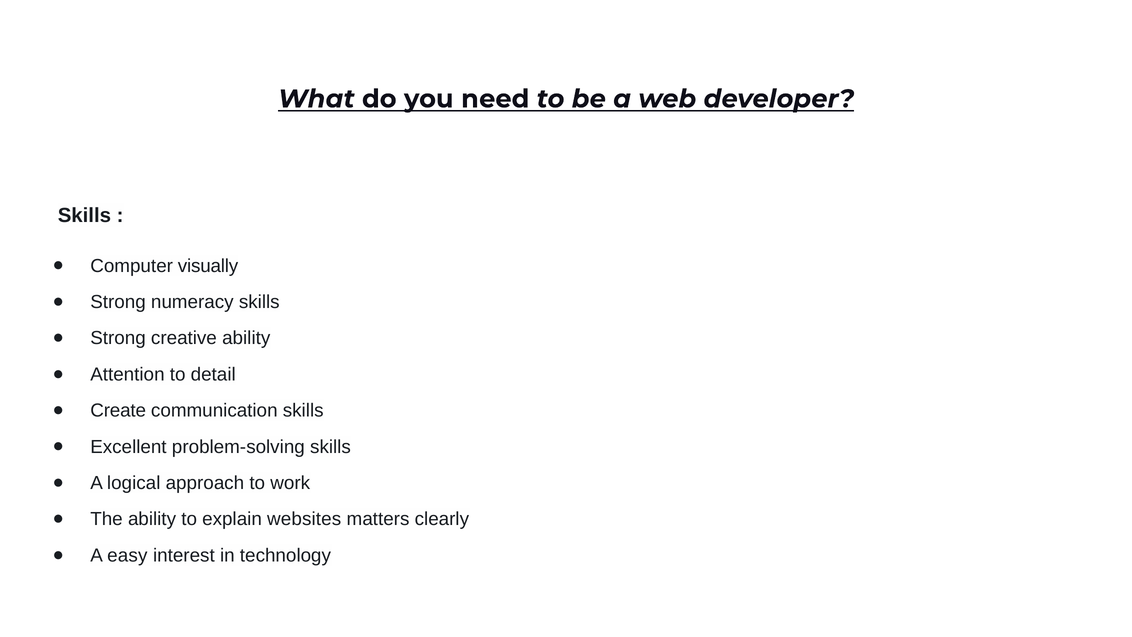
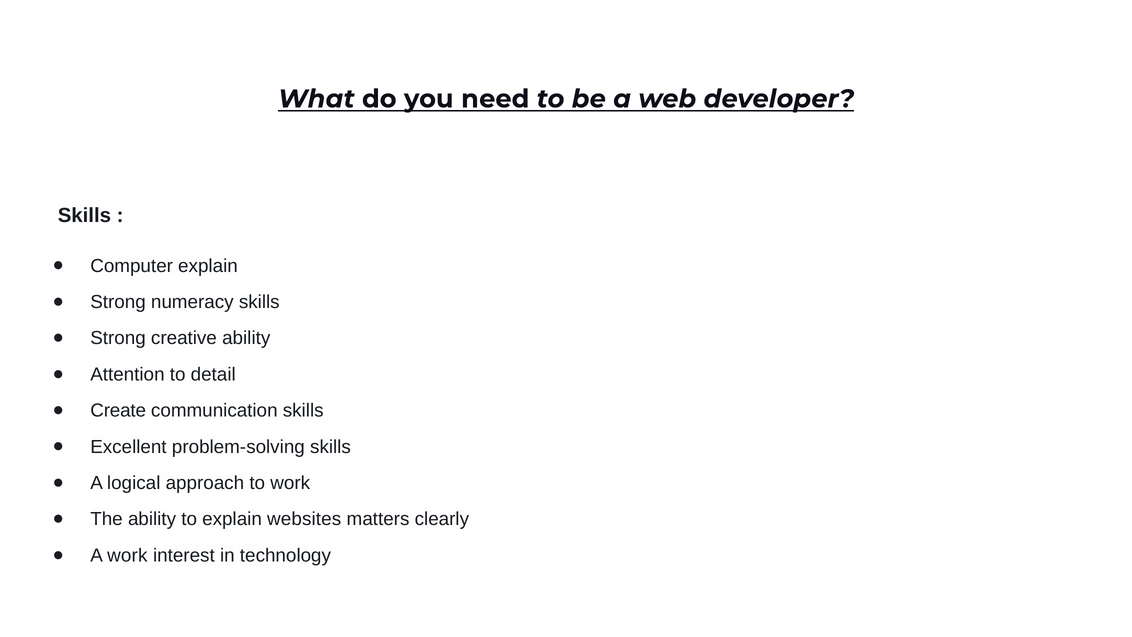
Computer visually: visually -> explain
A easy: easy -> work
